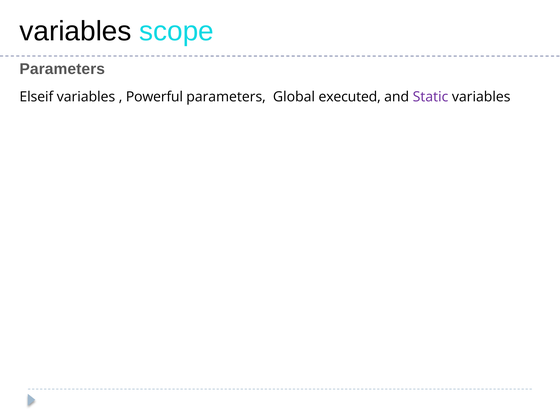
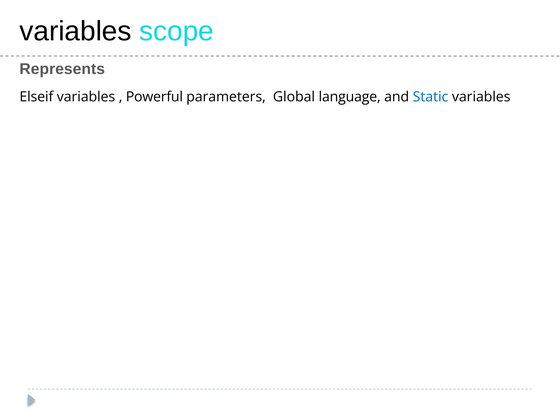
Parameters at (62, 69): Parameters -> Represents
executed: executed -> language
Static colour: purple -> blue
